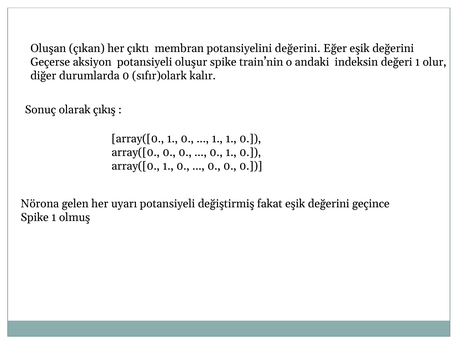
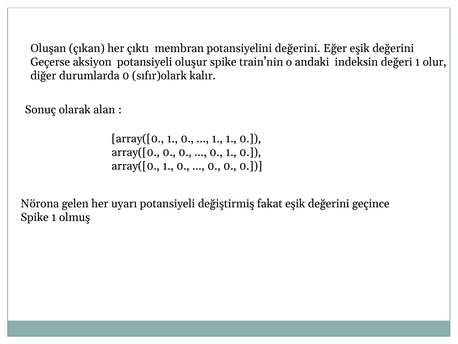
çıkış: çıkış -> alan
